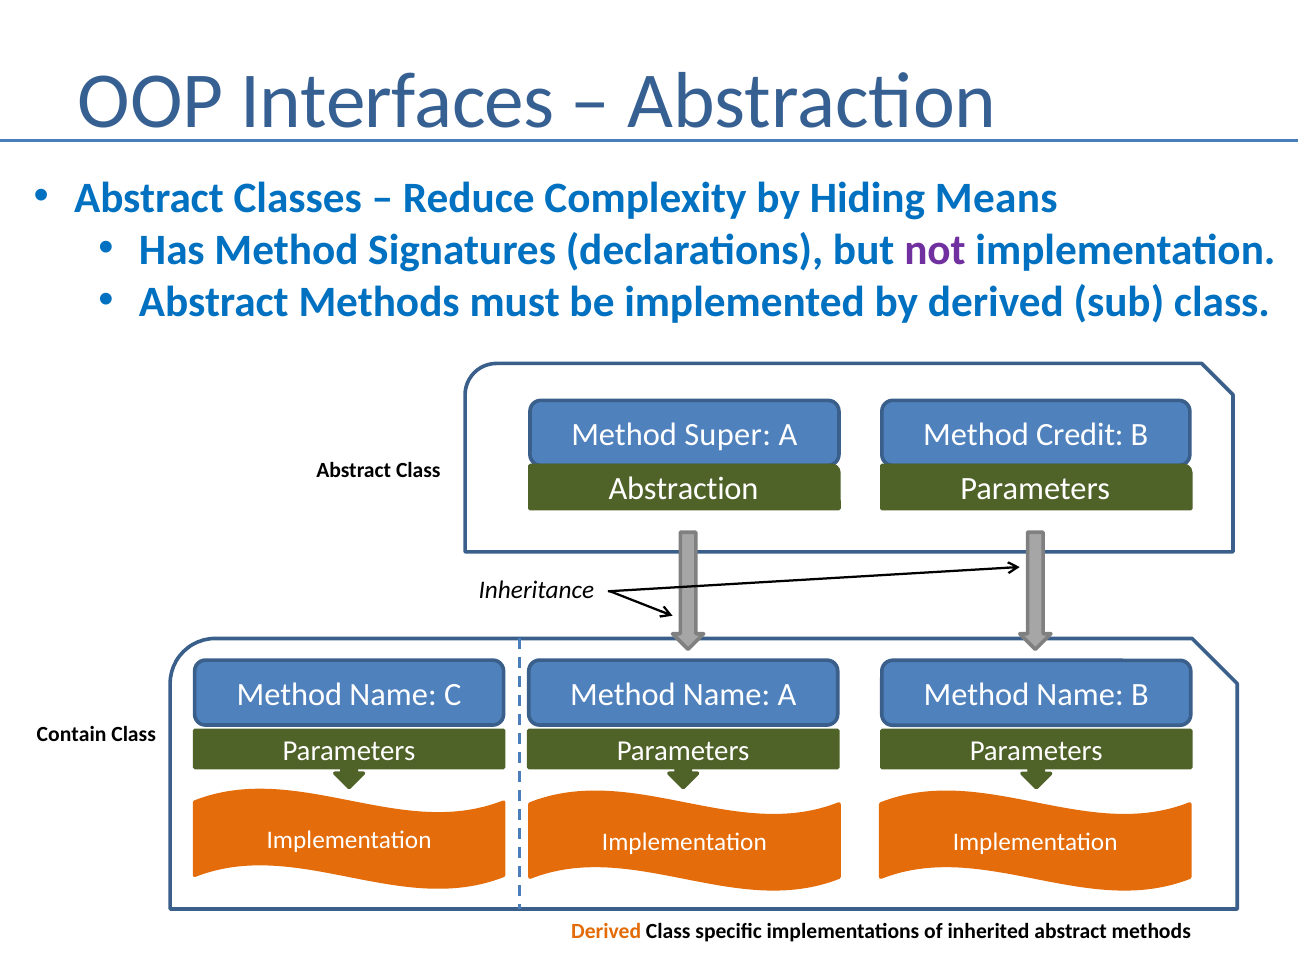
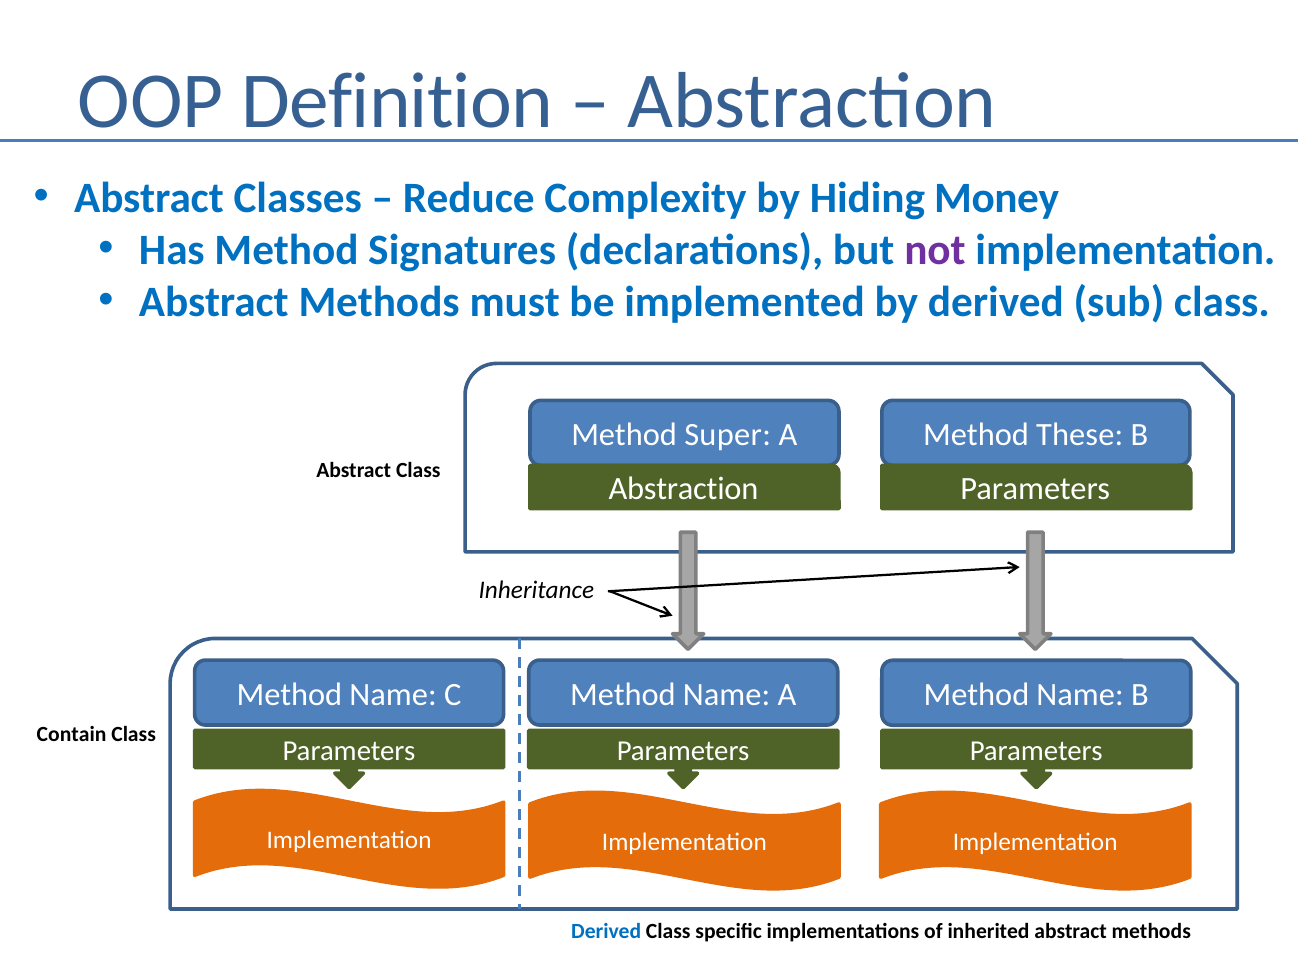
Interfaces: Interfaces -> Definition
Means: Means -> Money
Credit: Credit -> These
Derived at (606, 931) colour: orange -> blue
